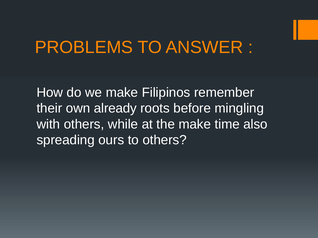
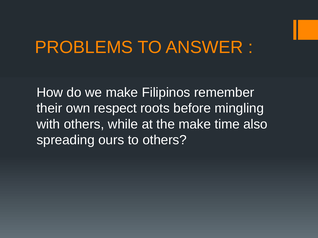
already: already -> respect
